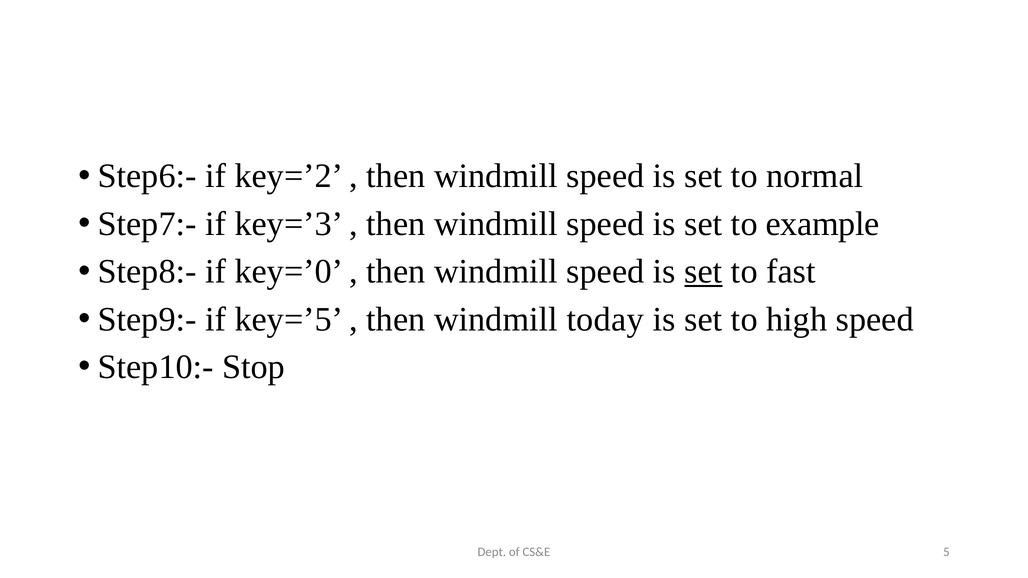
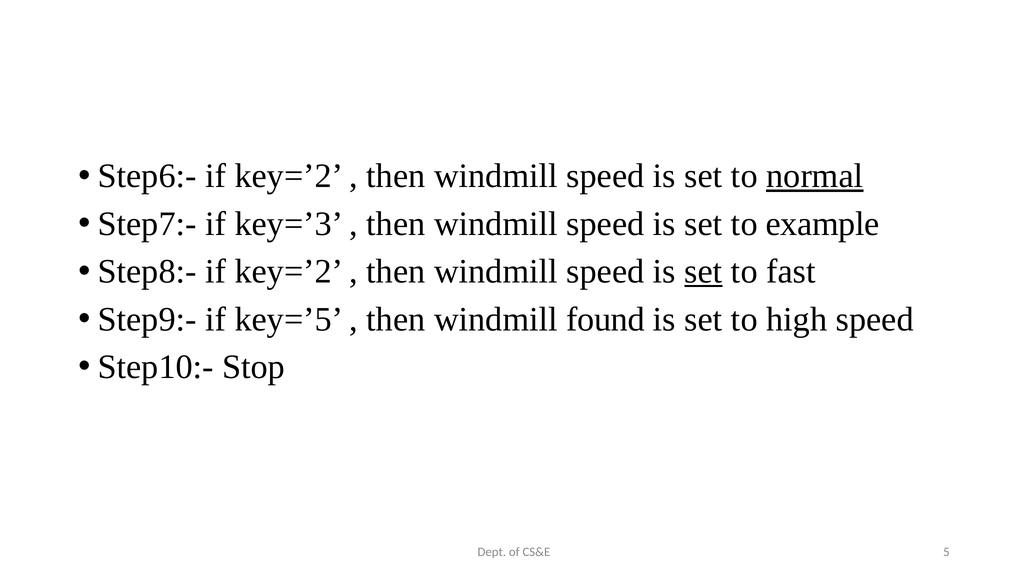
normal underline: none -> present
Step8:- if key=’0: key=’0 -> key=’2
today: today -> found
